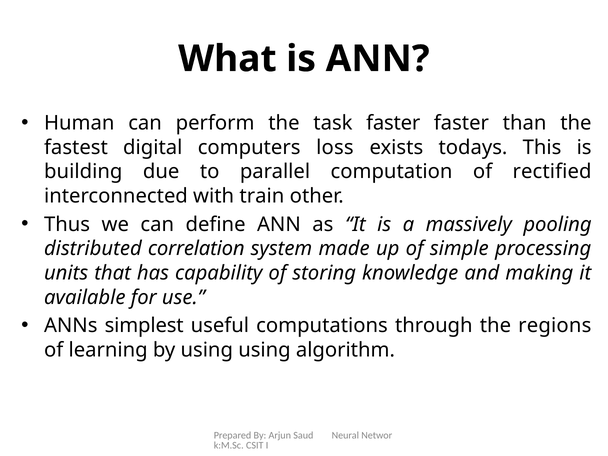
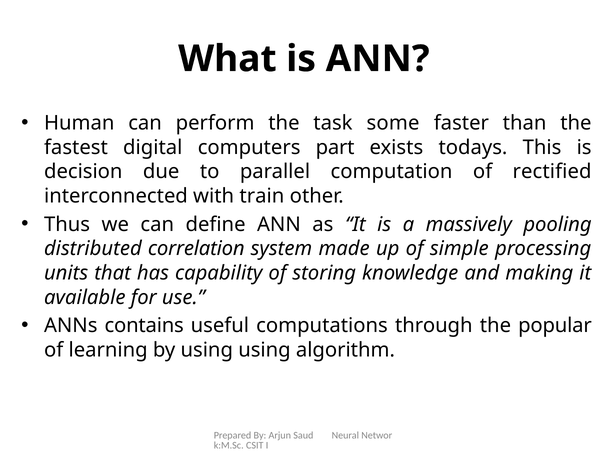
task faster: faster -> some
loss: loss -> part
building: building -> decision
simplest: simplest -> contains
regions: regions -> popular
